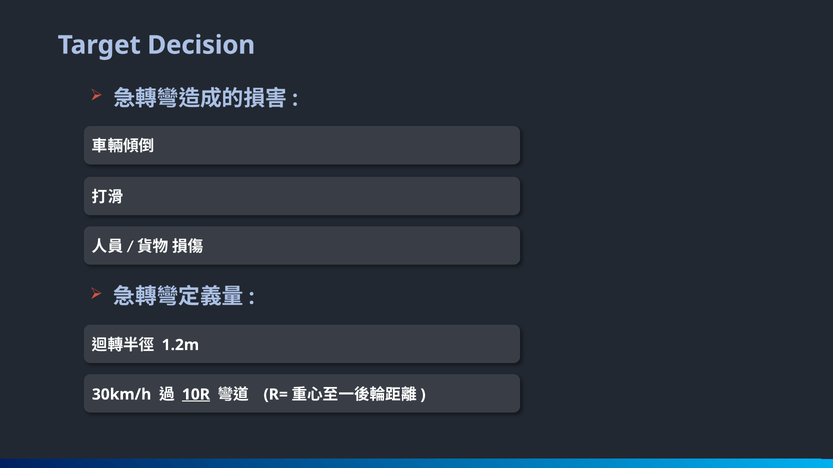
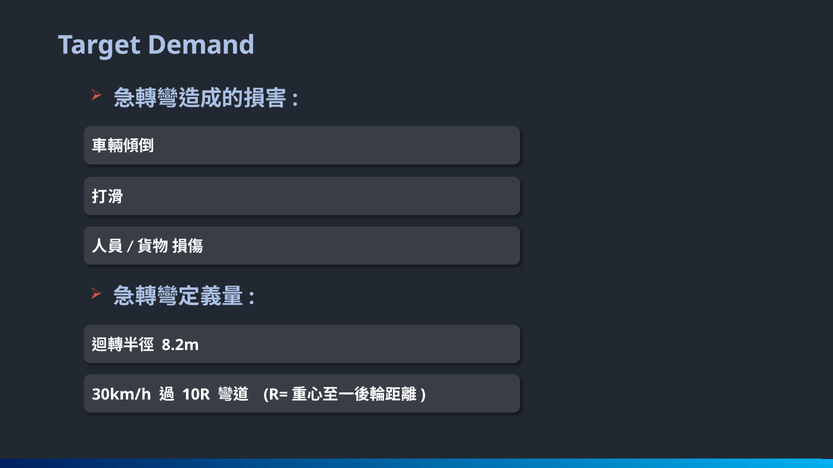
Decision: Decision -> Demand
1.2m: 1.2m -> 8.2m
10R underline: present -> none
